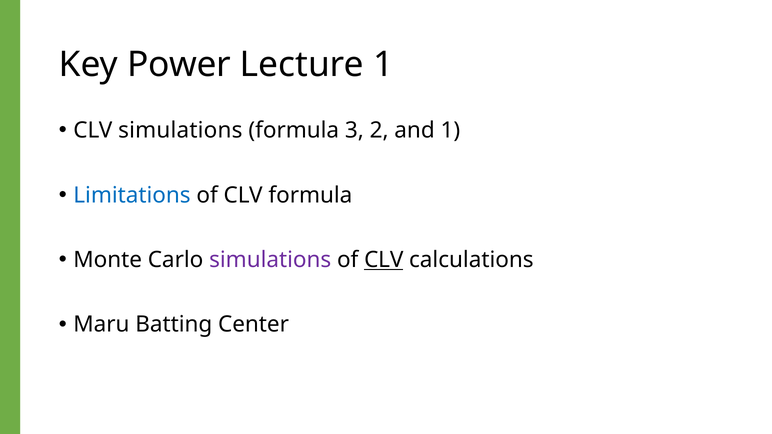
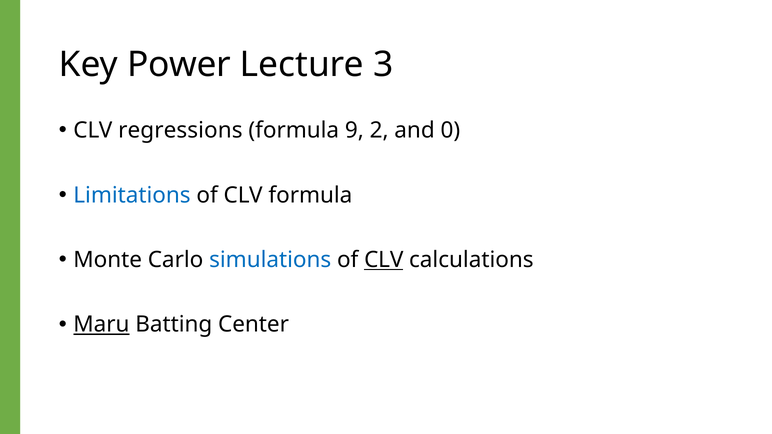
Lecture 1: 1 -> 3
CLV simulations: simulations -> regressions
3: 3 -> 9
and 1: 1 -> 0
simulations at (270, 260) colour: purple -> blue
Maru underline: none -> present
